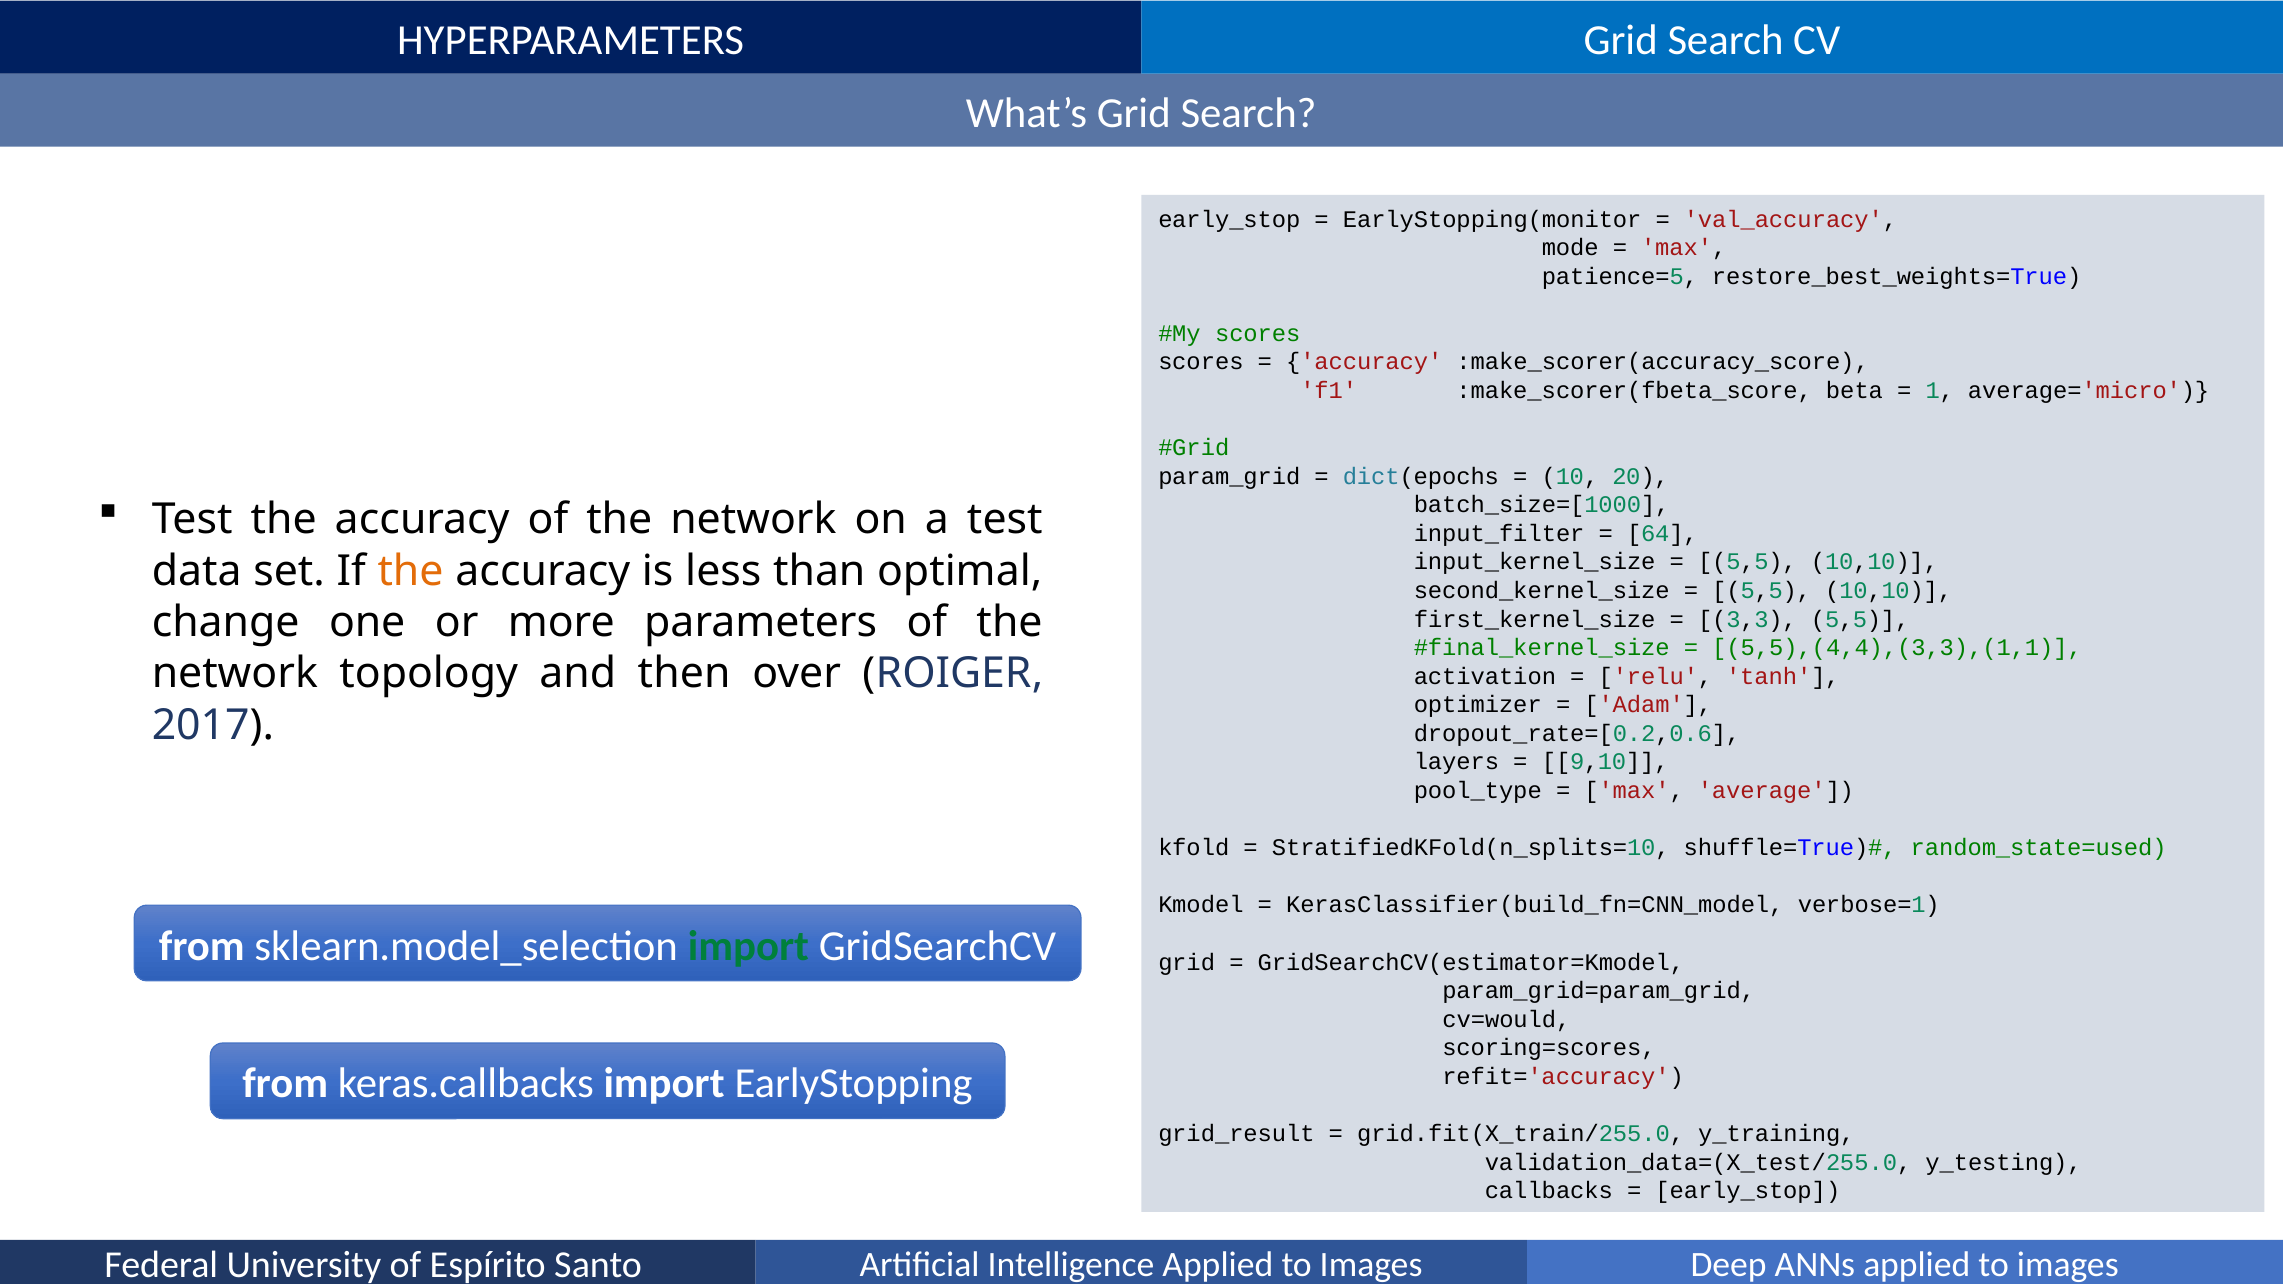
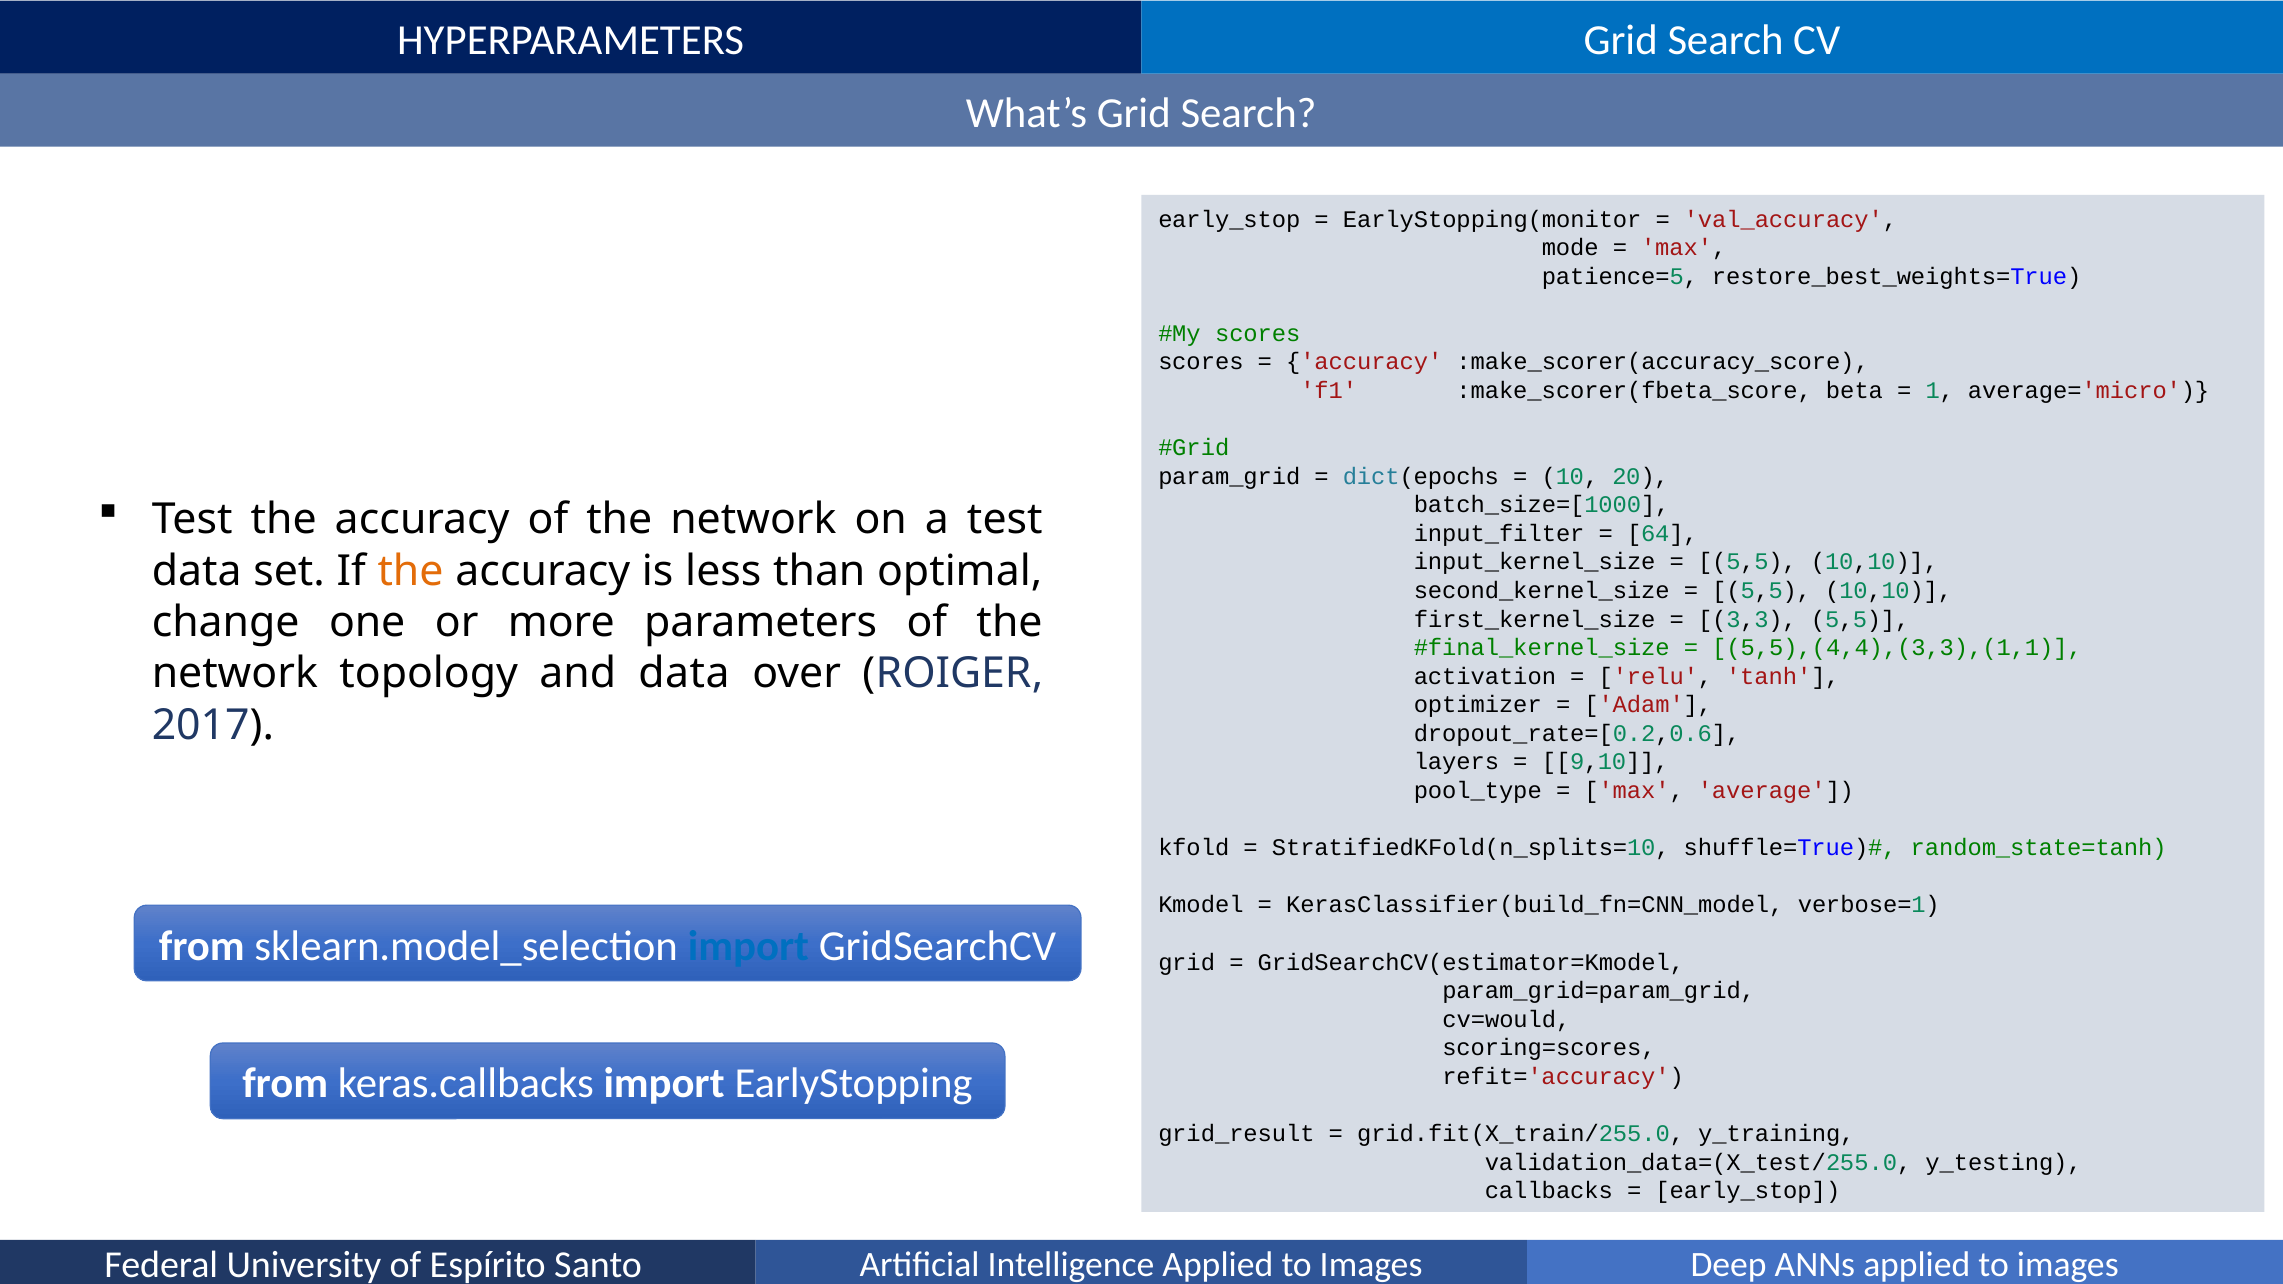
and then: then -> data
random_state=used: random_state=used -> random_state=tanh
import at (748, 946) colour: green -> blue
